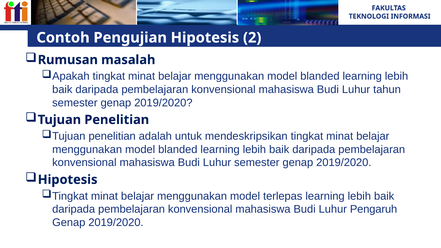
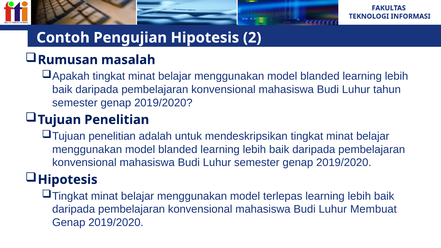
Pengaruh: Pengaruh -> Membuat
